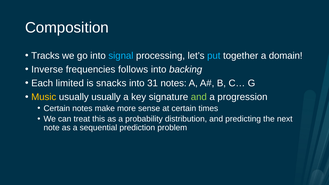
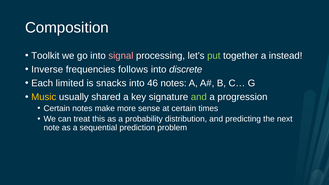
Tracks: Tracks -> Toolkit
signal colour: light blue -> pink
put colour: light blue -> light green
domain: domain -> instead
backing: backing -> discrete
31: 31 -> 46
usually usually: usually -> shared
